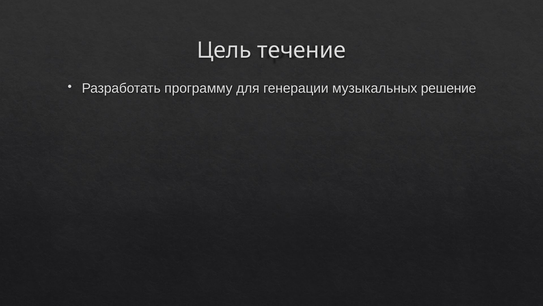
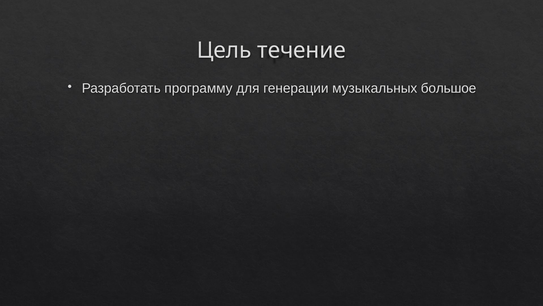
решение: решение -> большое
